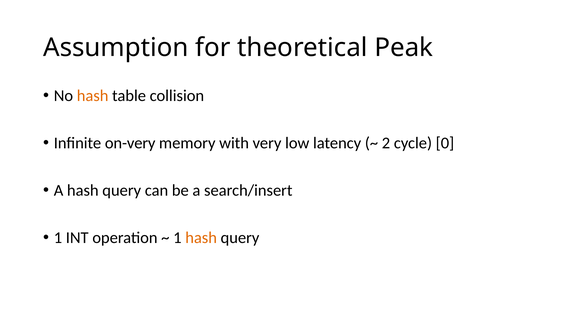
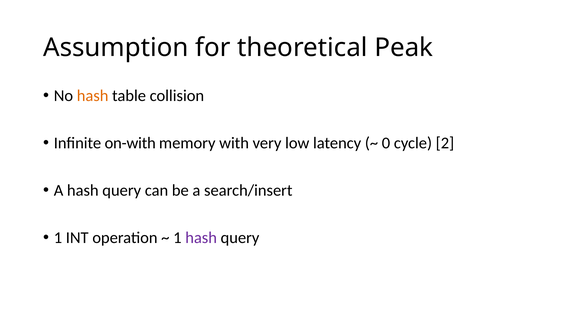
on-very: on-very -> on-with
2: 2 -> 0
0: 0 -> 2
hash at (201, 238) colour: orange -> purple
